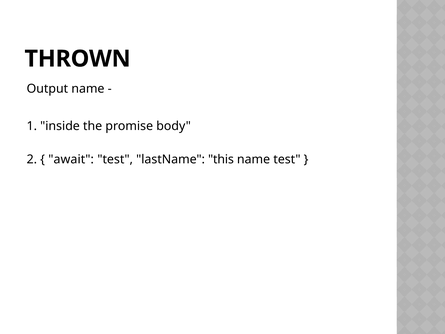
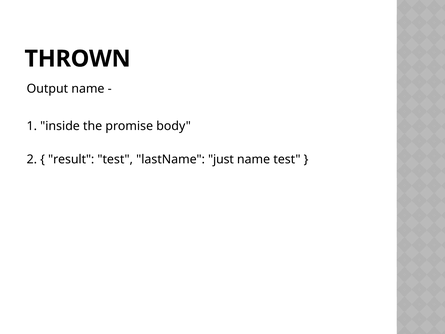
await: await -> result
this: this -> just
